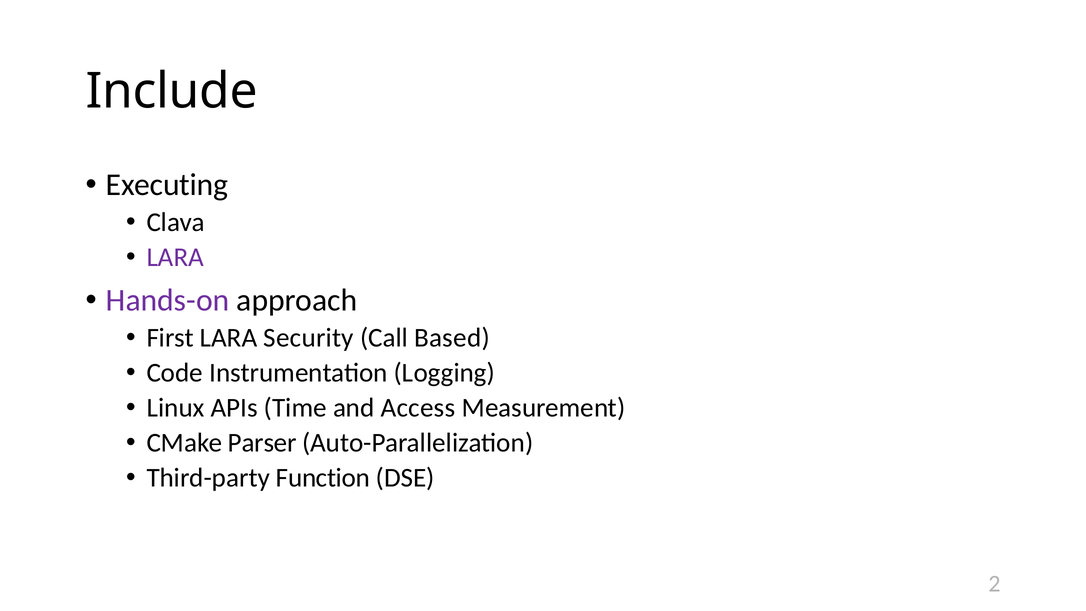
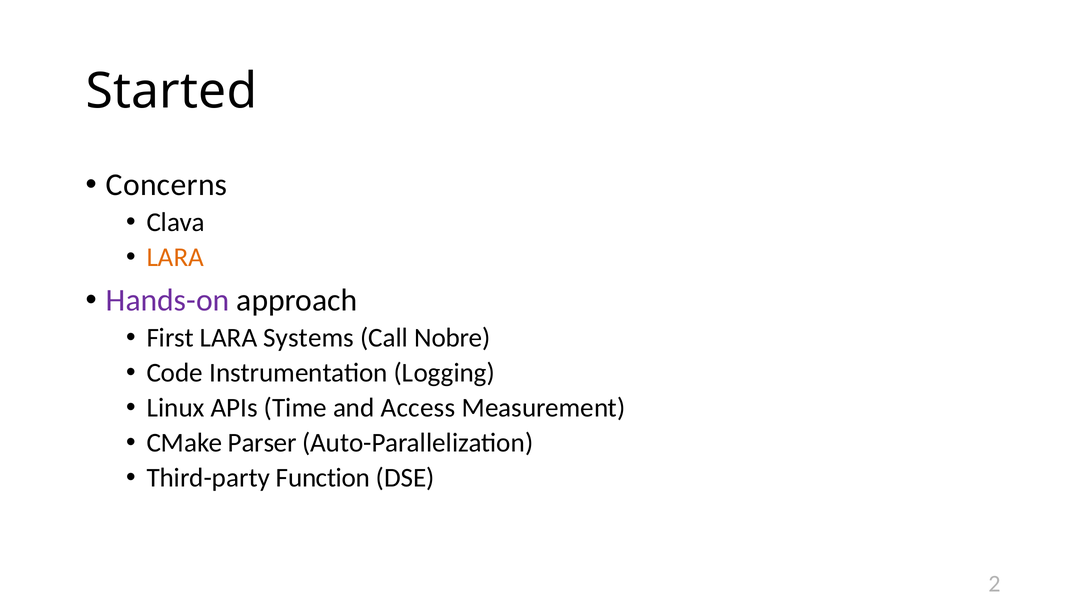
Include: Include -> Started
Executing: Executing -> Concerns
LARA at (175, 257) colour: purple -> orange
Security: Security -> Systems
Based: Based -> Nobre
